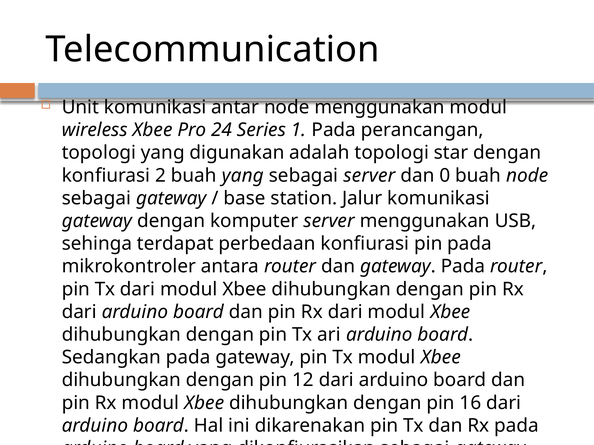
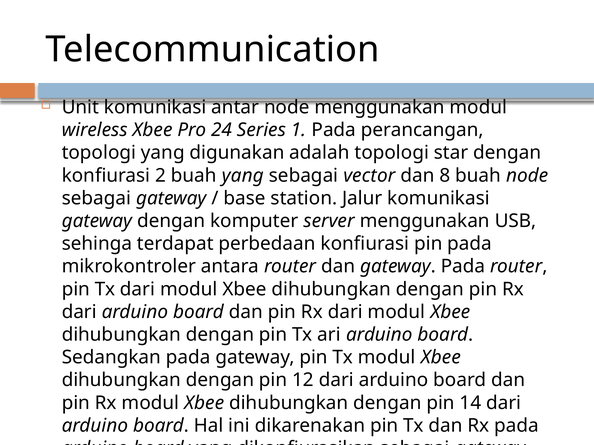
sebagai server: server -> vector
0: 0 -> 8
16: 16 -> 14
